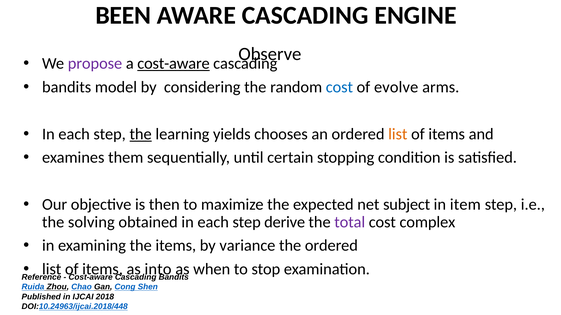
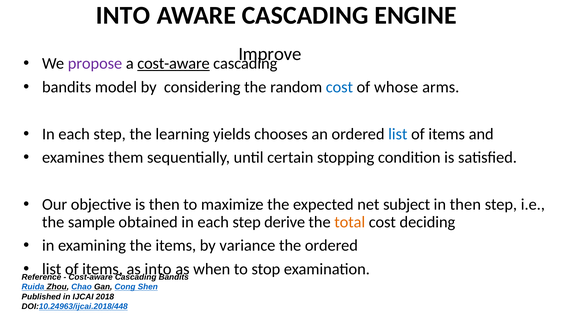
BEEN at (123, 15): BEEN -> INTO
Observe: Observe -> Improve
evolve: evolve -> whose
the at (141, 134) underline: present -> none
list at (398, 134) colour: orange -> blue
in item: item -> then
solving: solving -> sample
total colour: purple -> orange
complex: complex -> deciding
